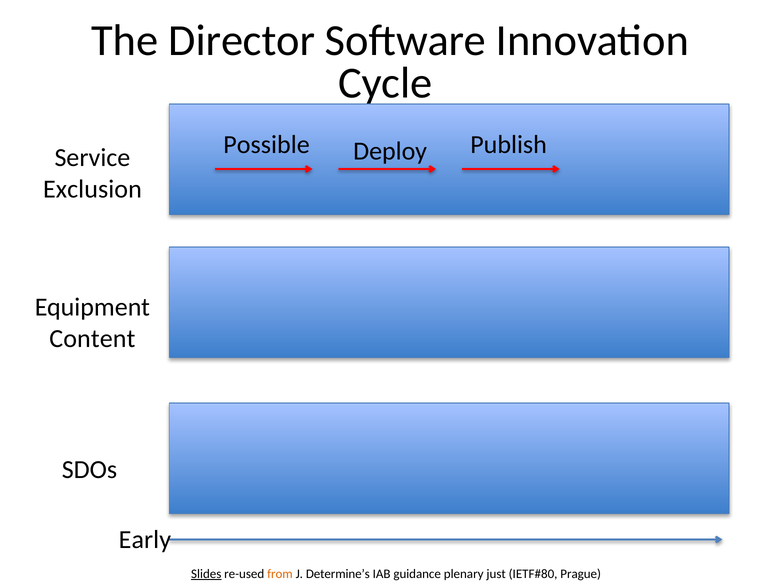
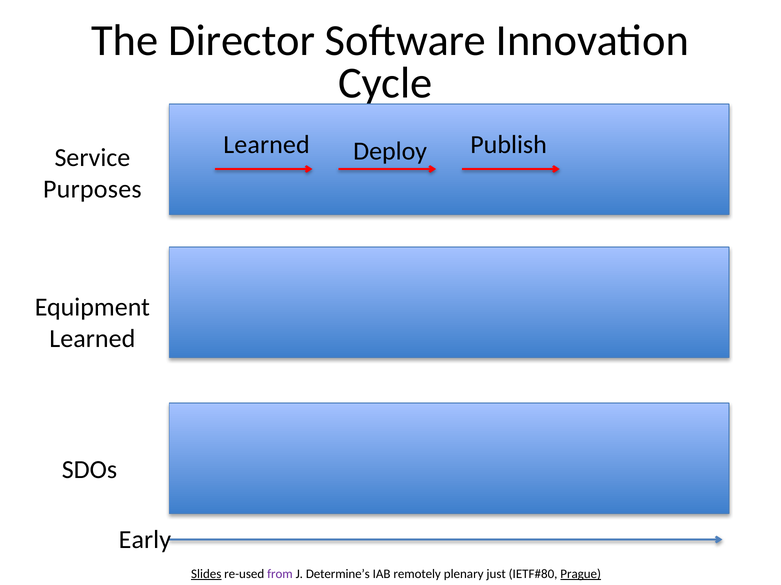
Possible at (267, 145): Possible -> Learned
Exclusion: Exclusion -> Purposes
Content at (92, 339): Content -> Learned
from colour: orange -> purple
guidance: guidance -> remotely
Prague underline: none -> present
